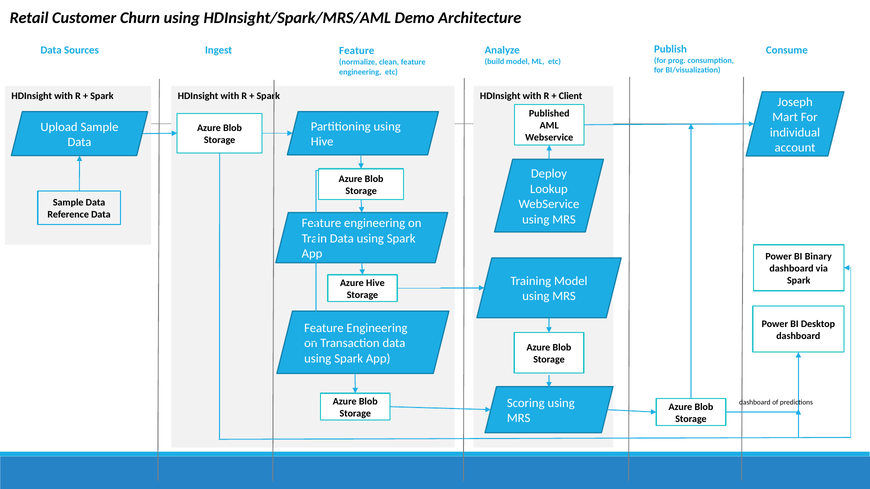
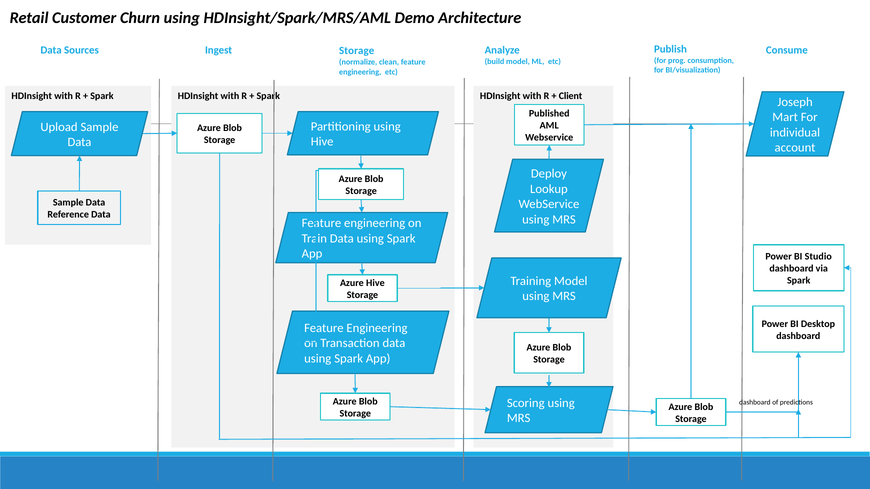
Ingest Feature: Feature -> Storage
Binary: Binary -> Studio
